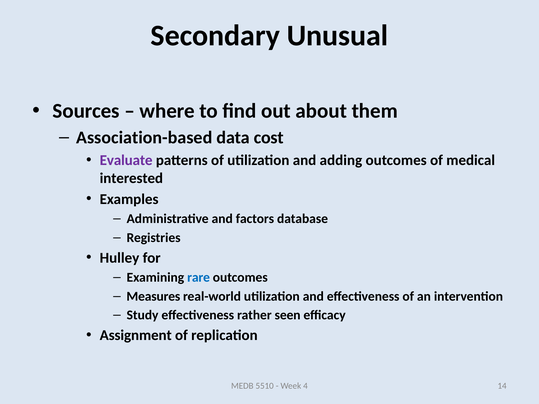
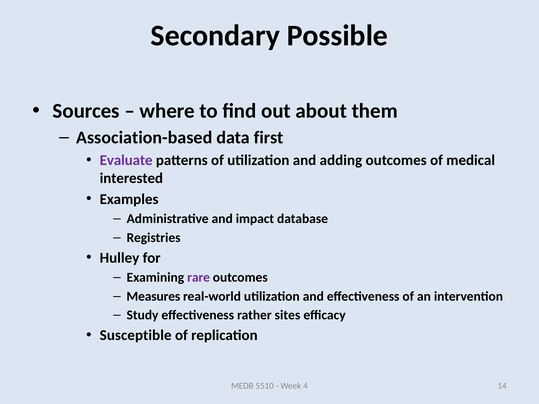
Unusual: Unusual -> Possible
cost: cost -> first
factors: factors -> impact
rare colour: blue -> purple
seen: seen -> sites
Assignment: Assignment -> Susceptible
